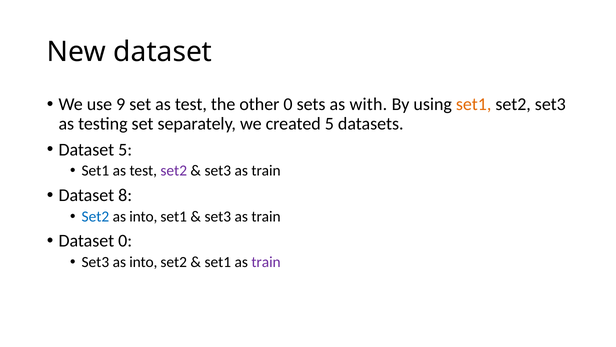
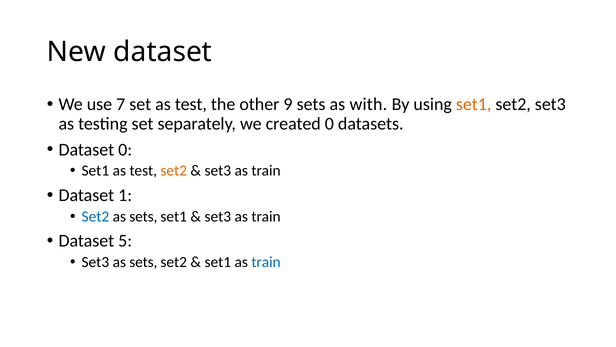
9: 9 -> 7
other 0: 0 -> 9
created 5: 5 -> 0
Dataset 5: 5 -> 0
set2 at (174, 171) colour: purple -> orange
8: 8 -> 1
into at (143, 216): into -> sets
Dataset 0: 0 -> 5
Set3 as into: into -> sets
train at (266, 262) colour: purple -> blue
